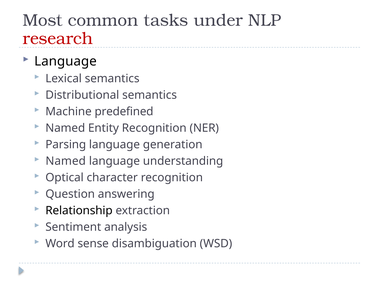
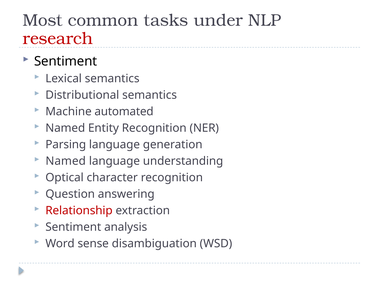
Language at (66, 61): Language -> Sentiment
predefined: predefined -> automated
Relationship colour: black -> red
